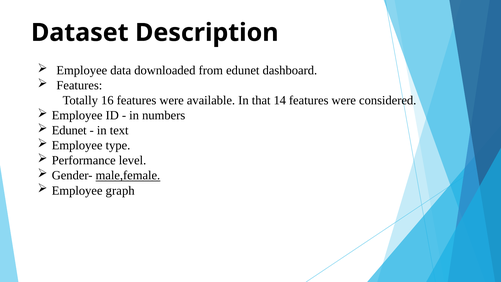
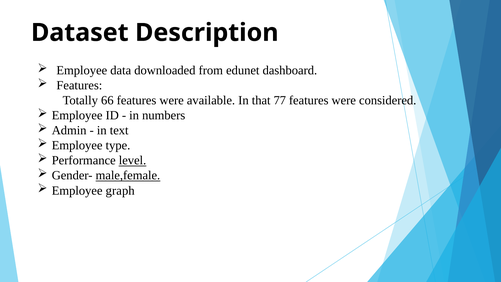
16: 16 -> 66
14: 14 -> 77
Edunet at (69, 130): Edunet -> Admin
level underline: none -> present
